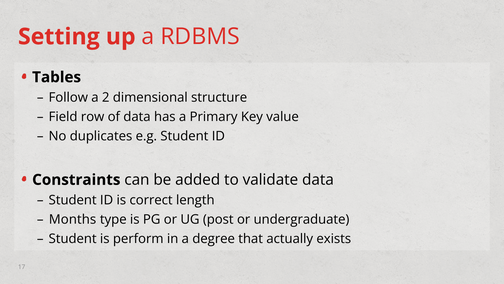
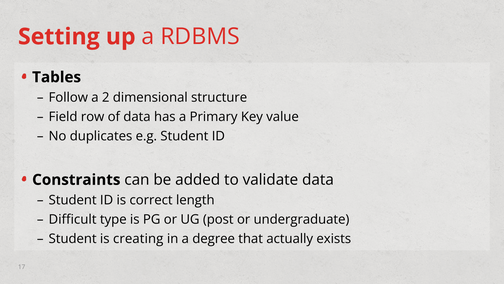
Months: Months -> Difficult
perform: perform -> creating
